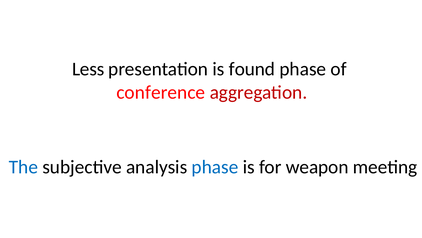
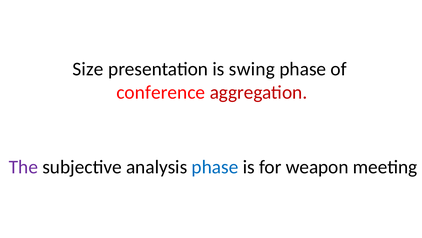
Less: Less -> Size
found: found -> swing
The colour: blue -> purple
